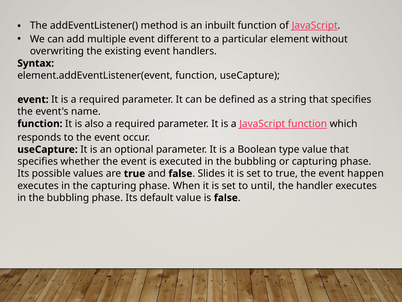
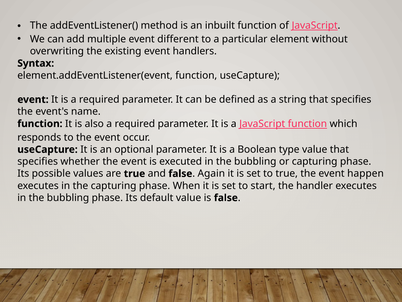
Slides: Slides -> Again
until: until -> start
